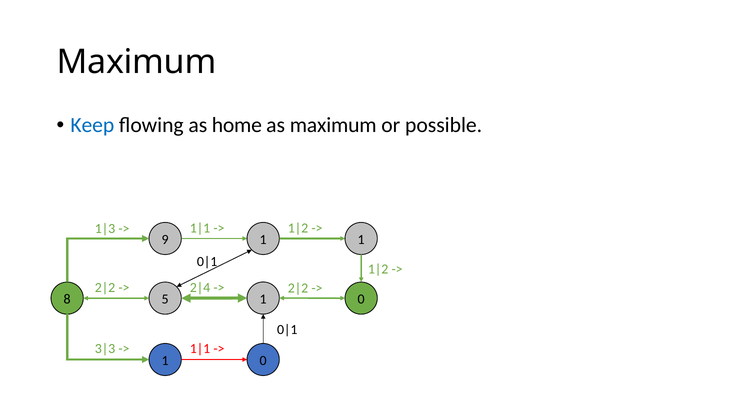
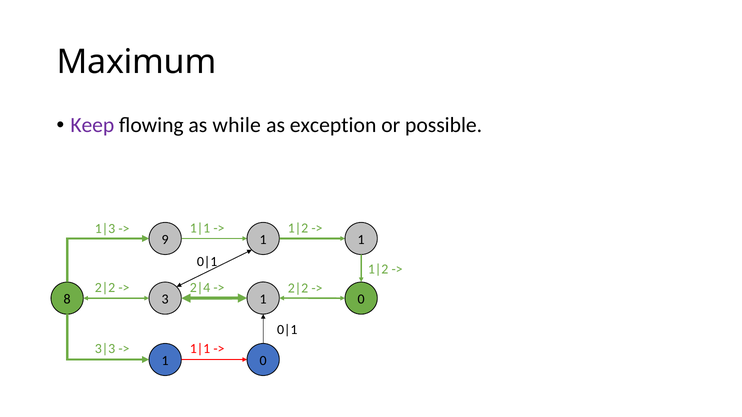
Keep colour: blue -> purple
home: home -> while
as maximum: maximum -> exception
5: 5 -> 3
